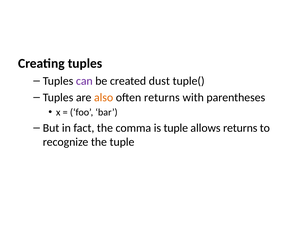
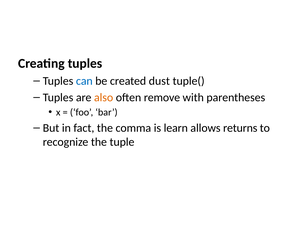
can colour: purple -> blue
often returns: returns -> remove
is tuple: tuple -> learn
